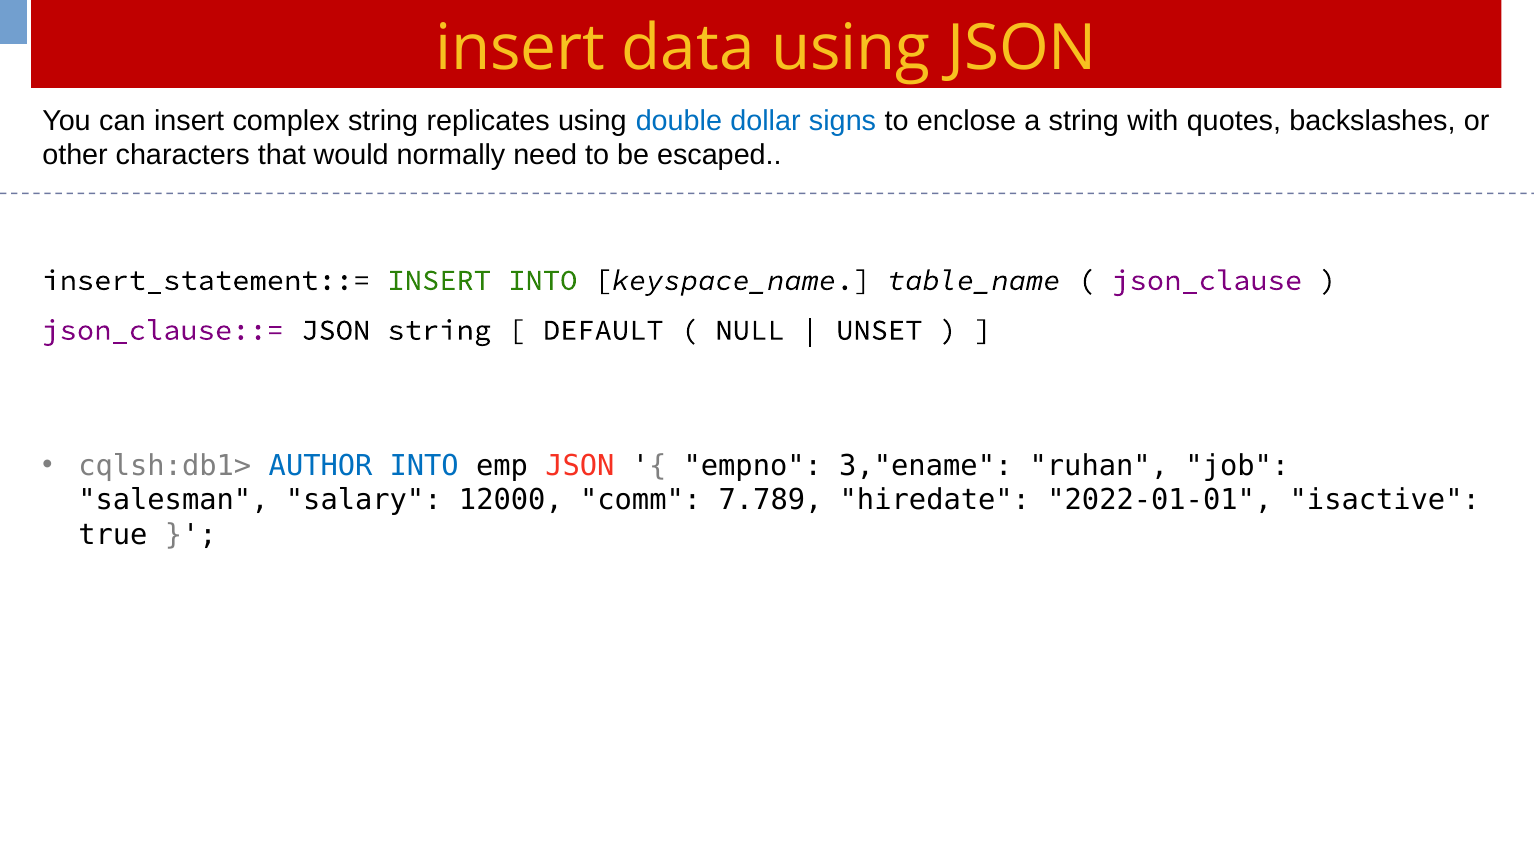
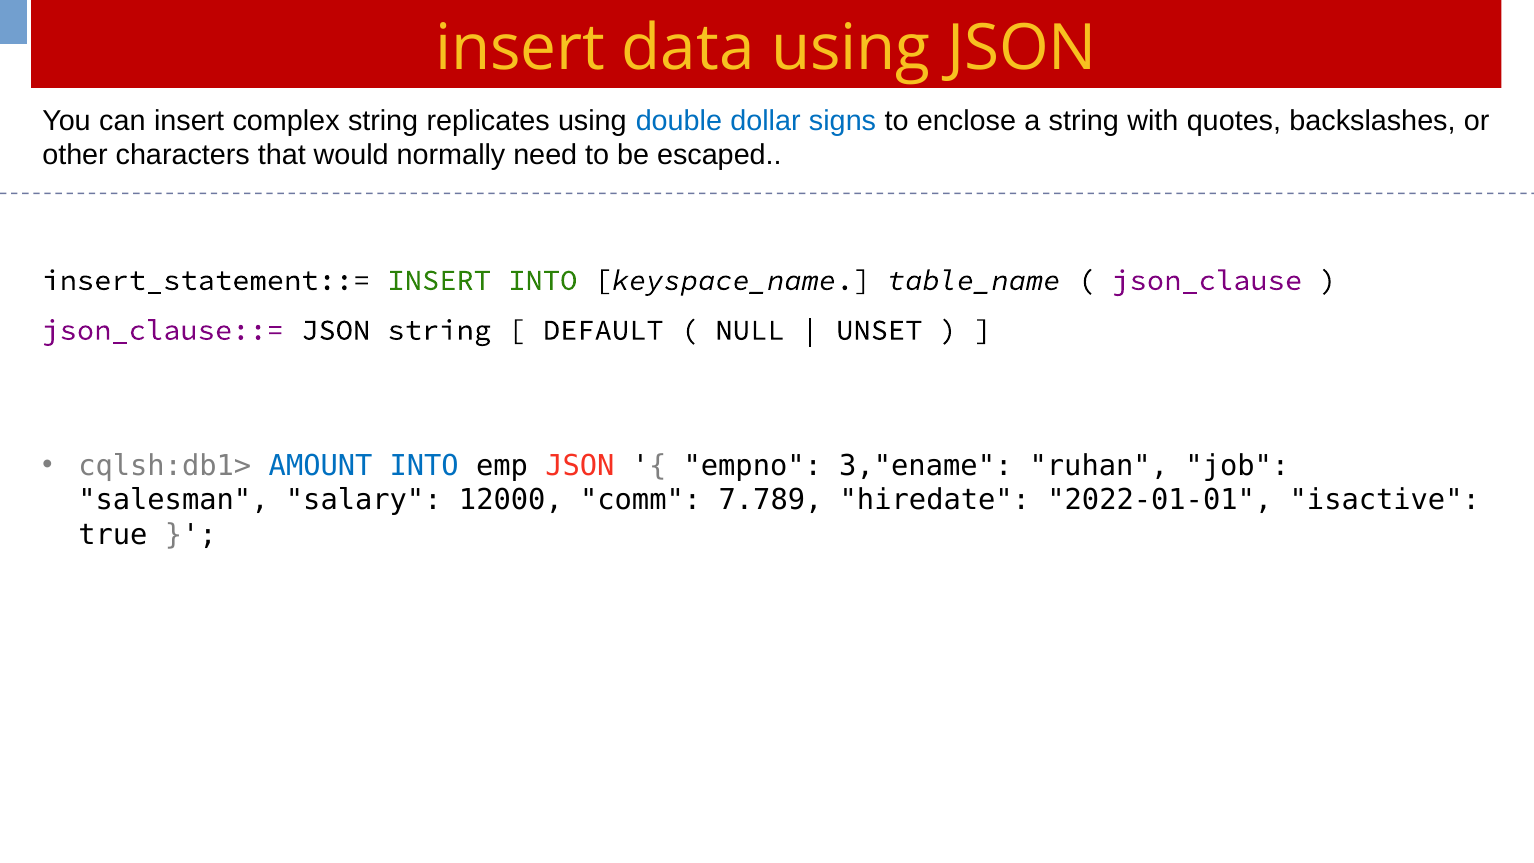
AUTHOR: AUTHOR -> AMOUNT
